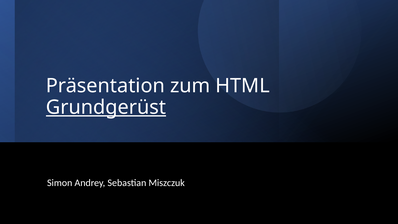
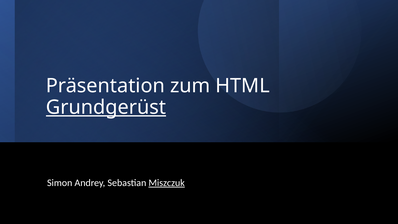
Miszczuk underline: none -> present
